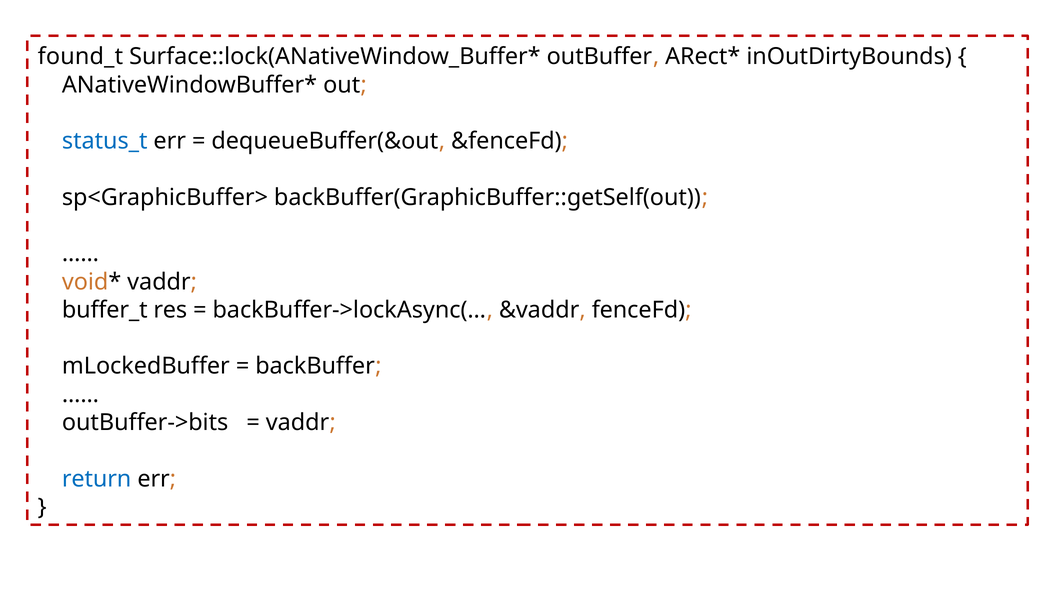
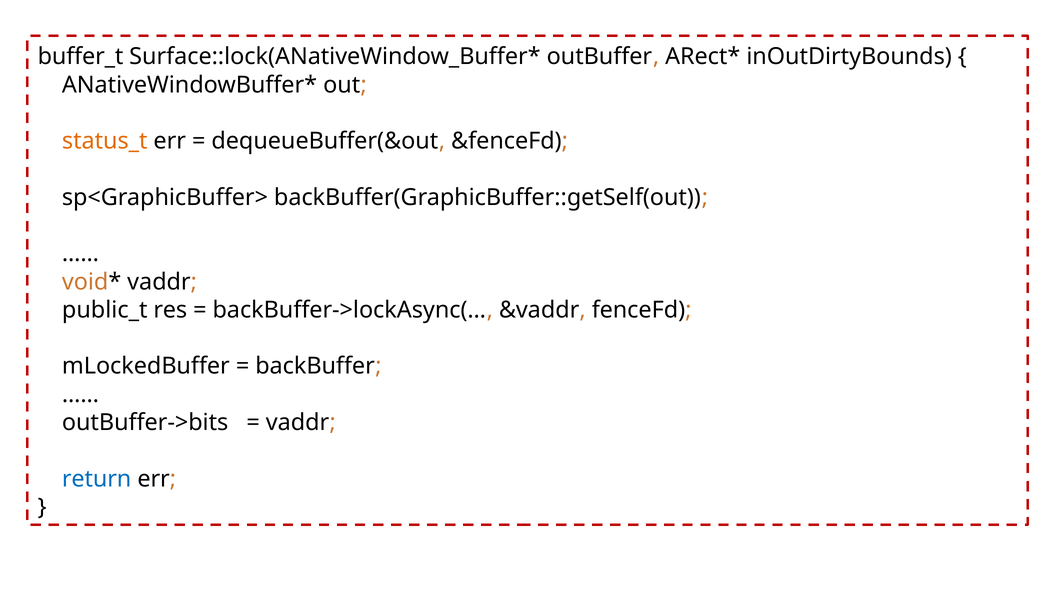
found_t: found_t -> buffer_t
status_t colour: blue -> orange
buffer_t: buffer_t -> public_t
